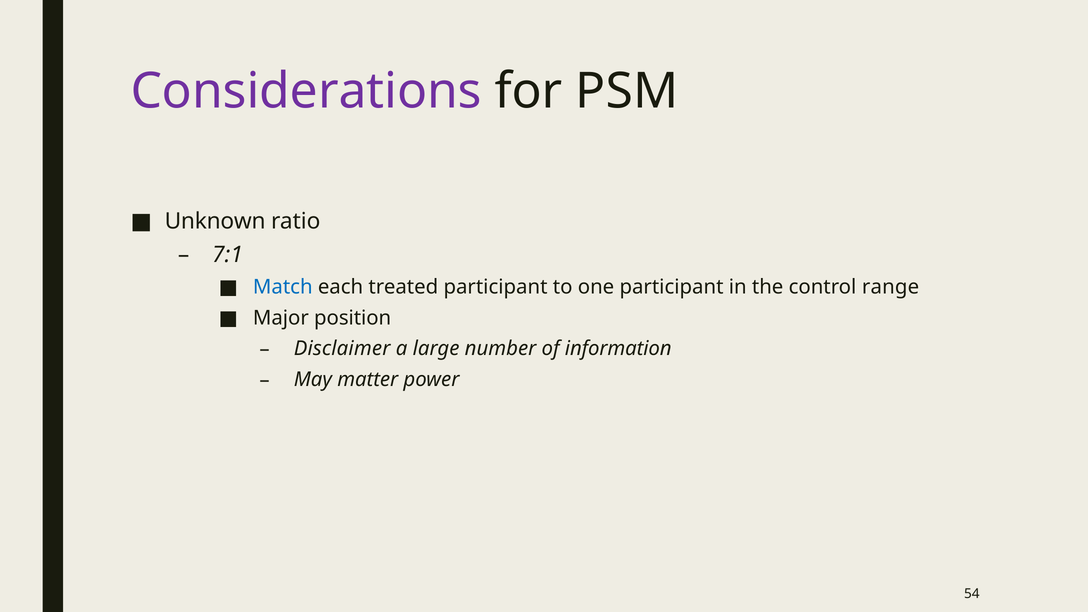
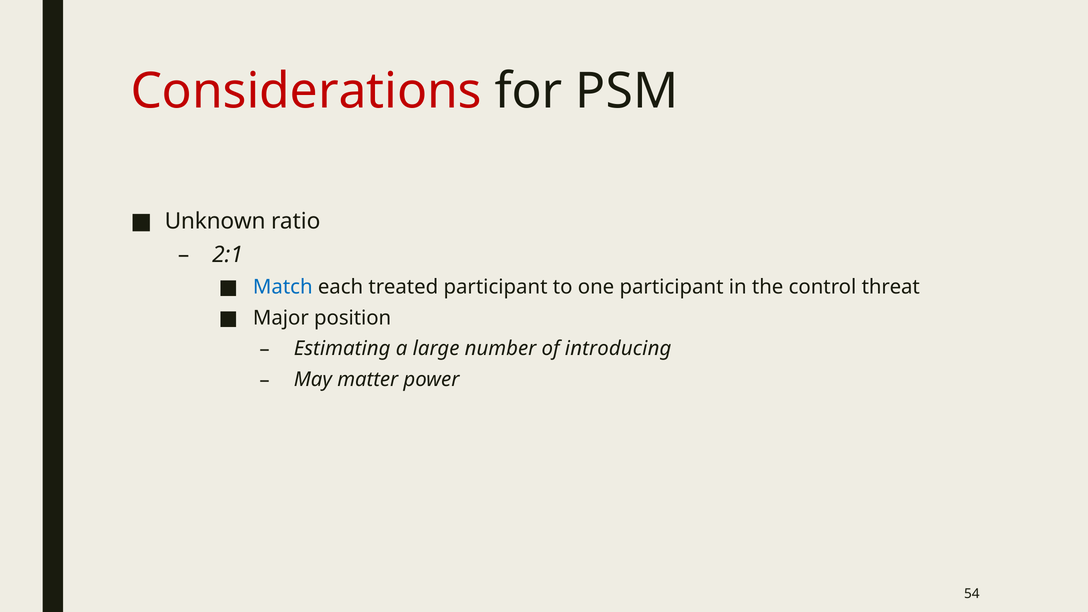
Considerations colour: purple -> red
7:1: 7:1 -> 2:1
range: range -> threat
Disclaimer: Disclaimer -> Estimating
information: information -> introducing
